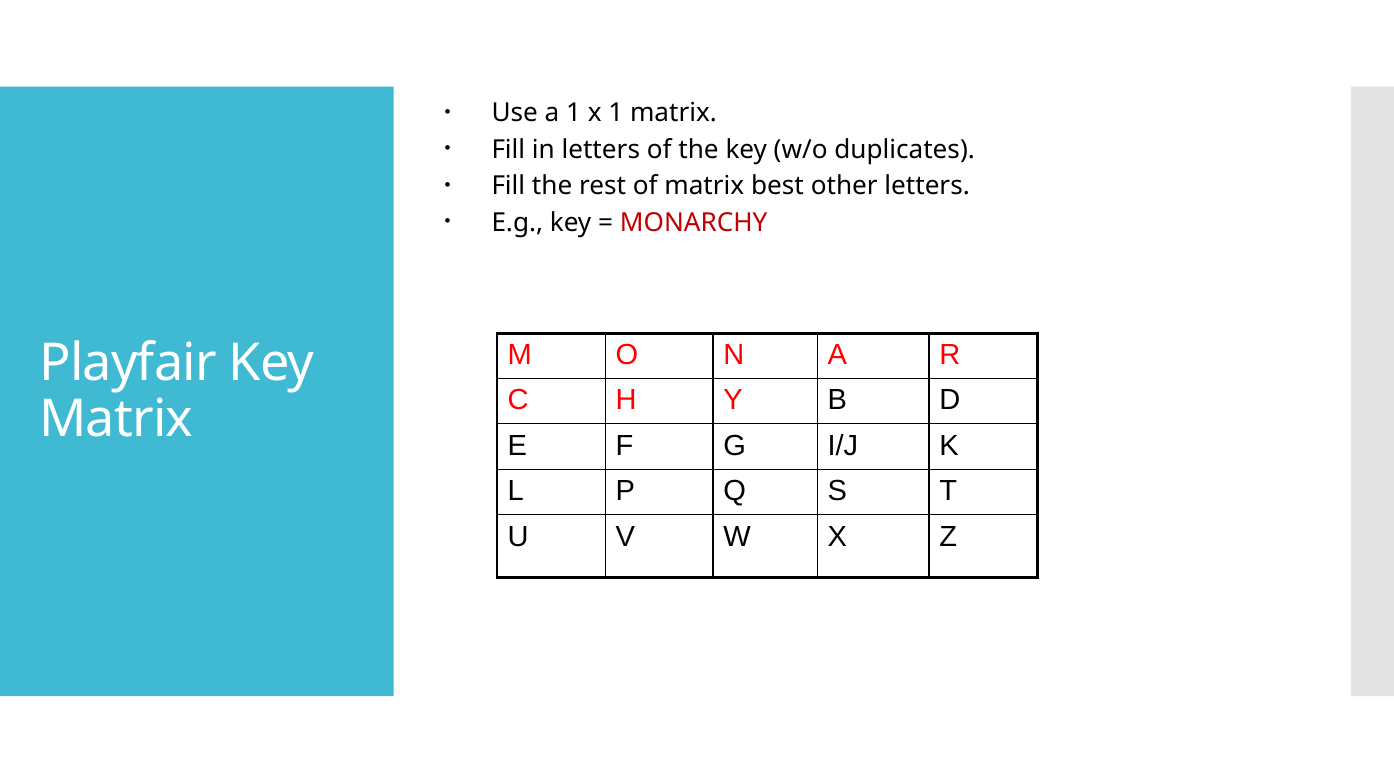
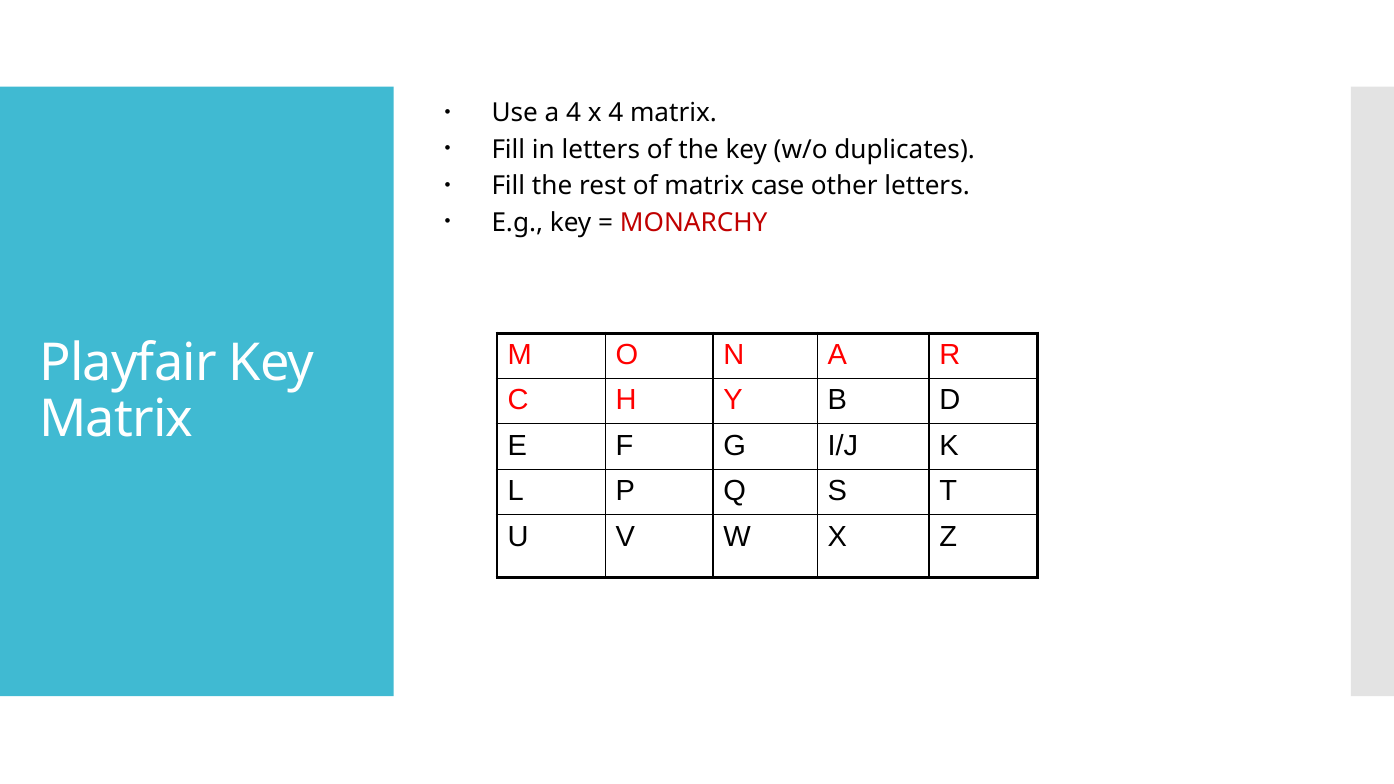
a 1: 1 -> 4
x 1: 1 -> 4
best: best -> case
